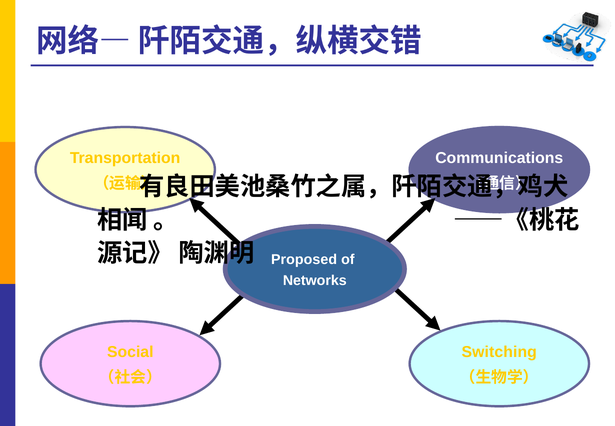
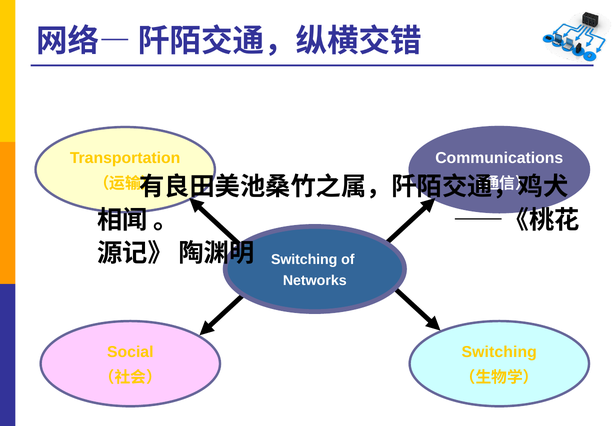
Proposed at (304, 259): Proposed -> Switching
